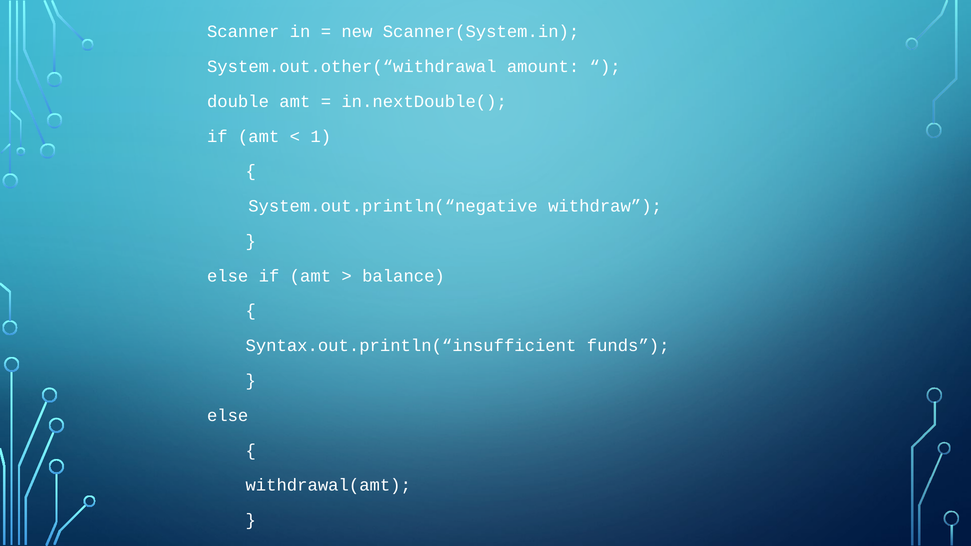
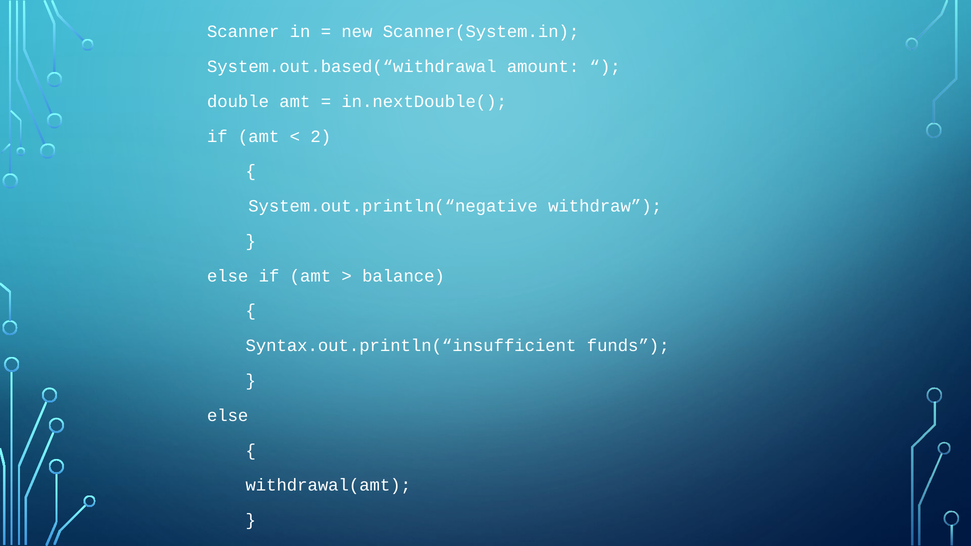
System.out.other(“withdrawal: System.out.other(“withdrawal -> System.out.based(“withdrawal
1: 1 -> 2
